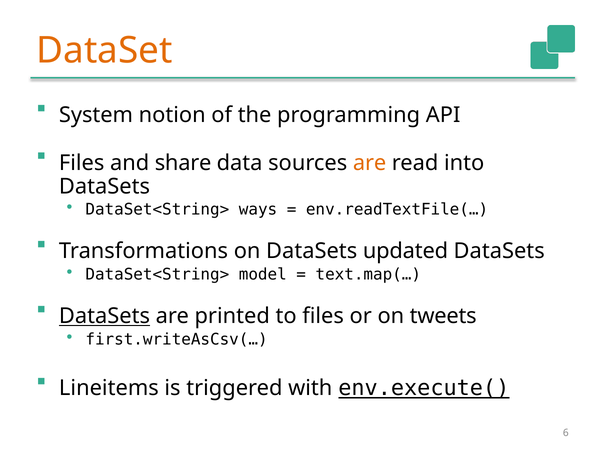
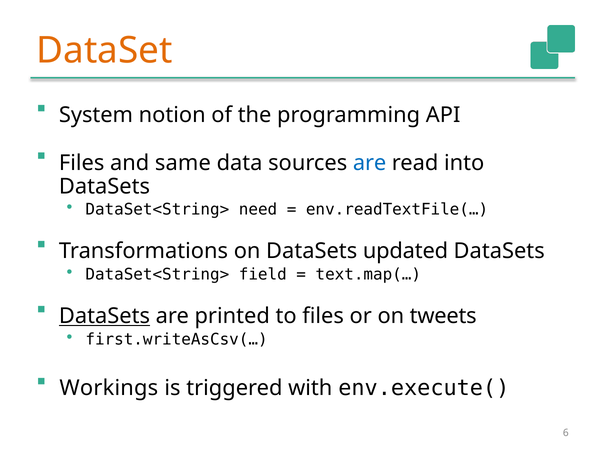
share: share -> same
are at (370, 163) colour: orange -> blue
ways: ways -> need
model: model -> field
Lineitems: Lineitems -> Workings
env.execute( underline: present -> none
